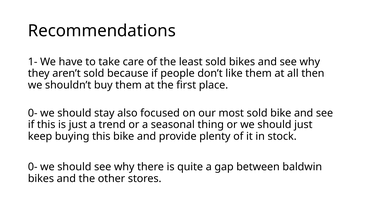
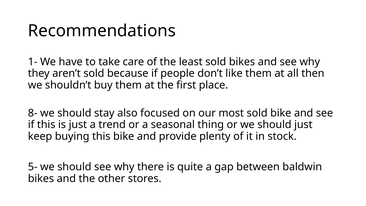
0- at (33, 113): 0- -> 8-
0- at (33, 167): 0- -> 5-
